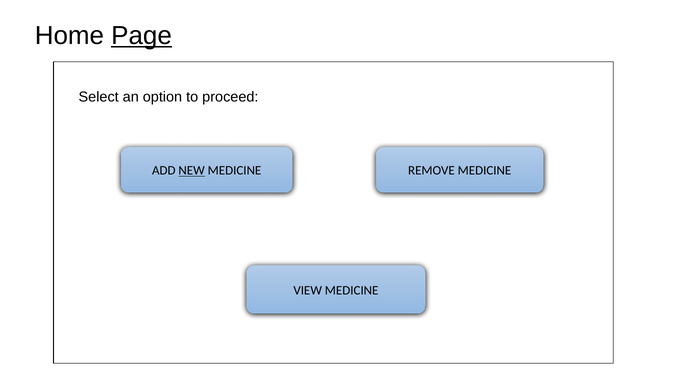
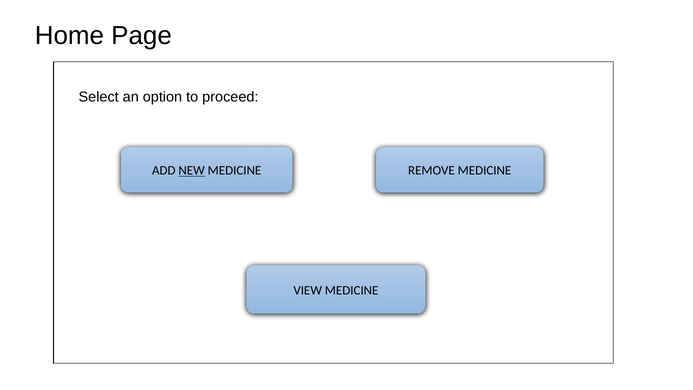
Page underline: present -> none
